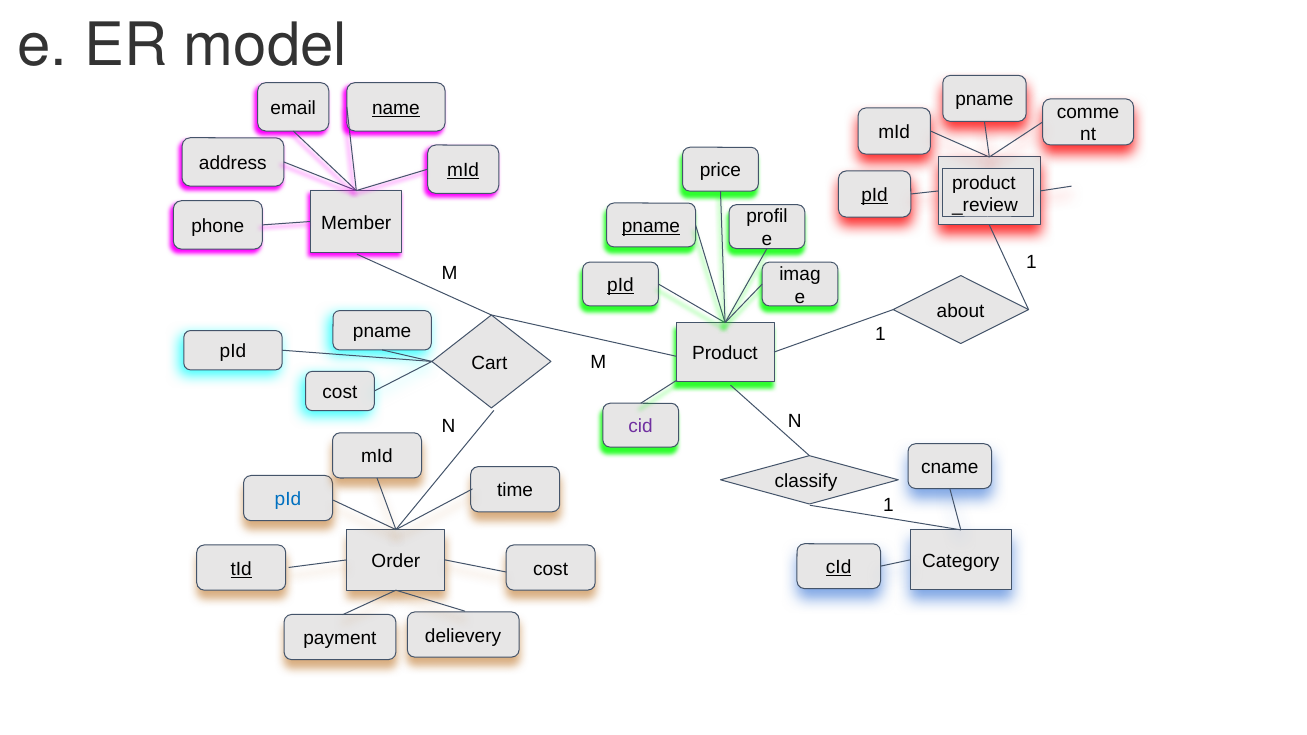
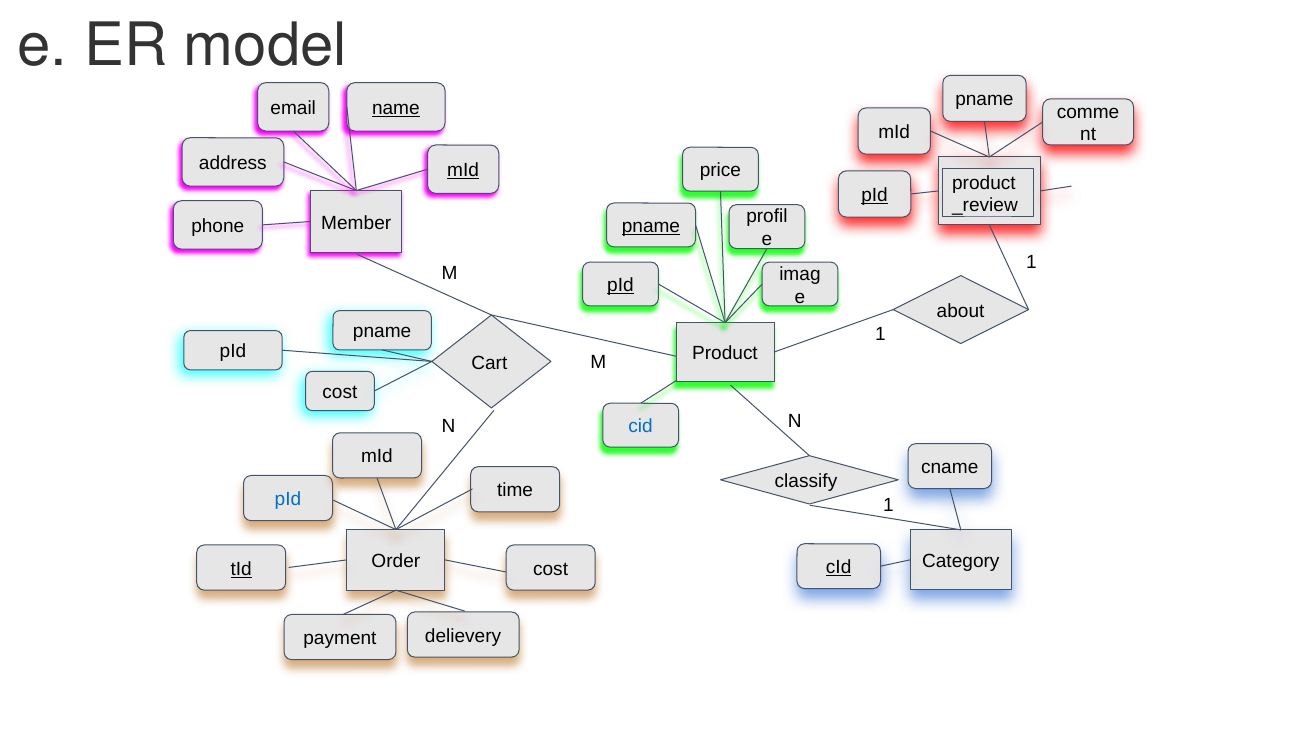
cid at (641, 427) colour: purple -> blue
